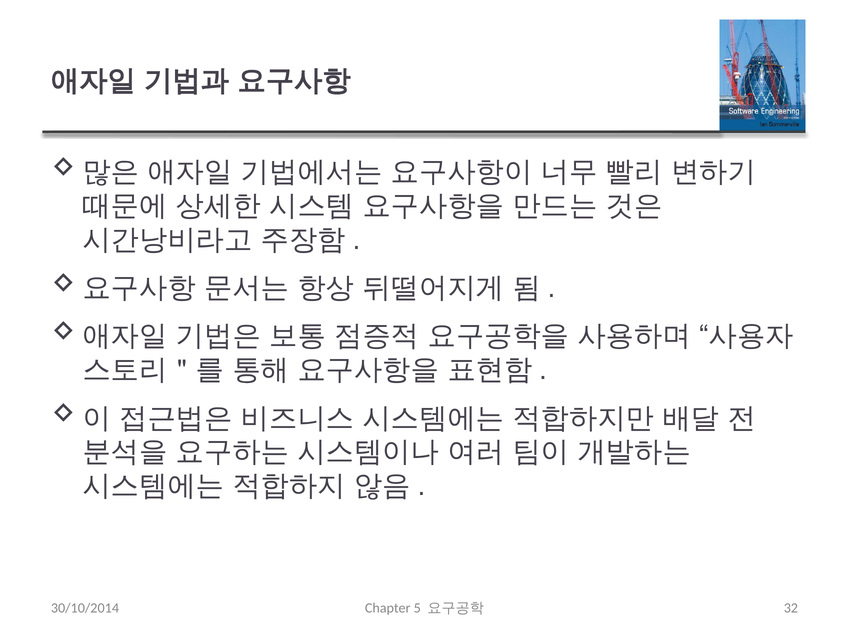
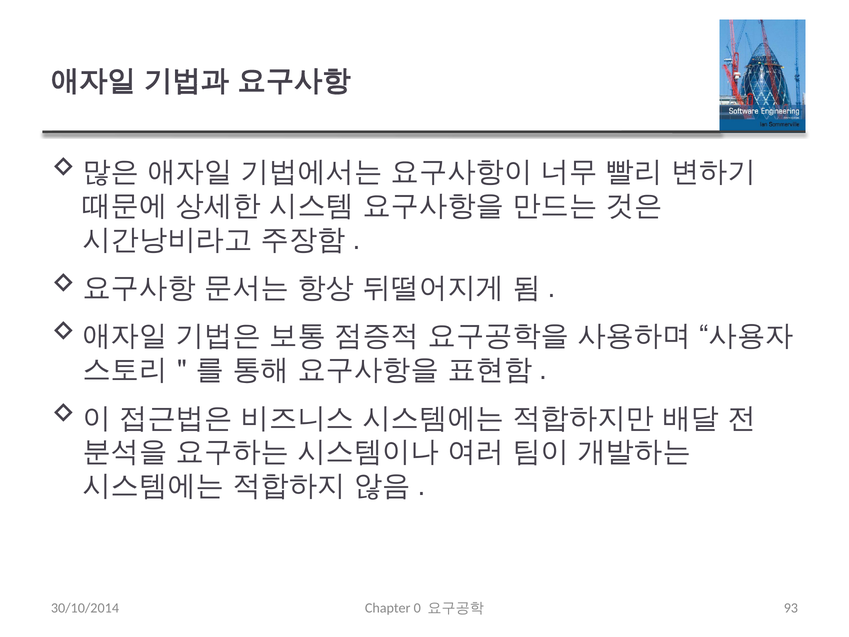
5: 5 -> 0
32: 32 -> 93
